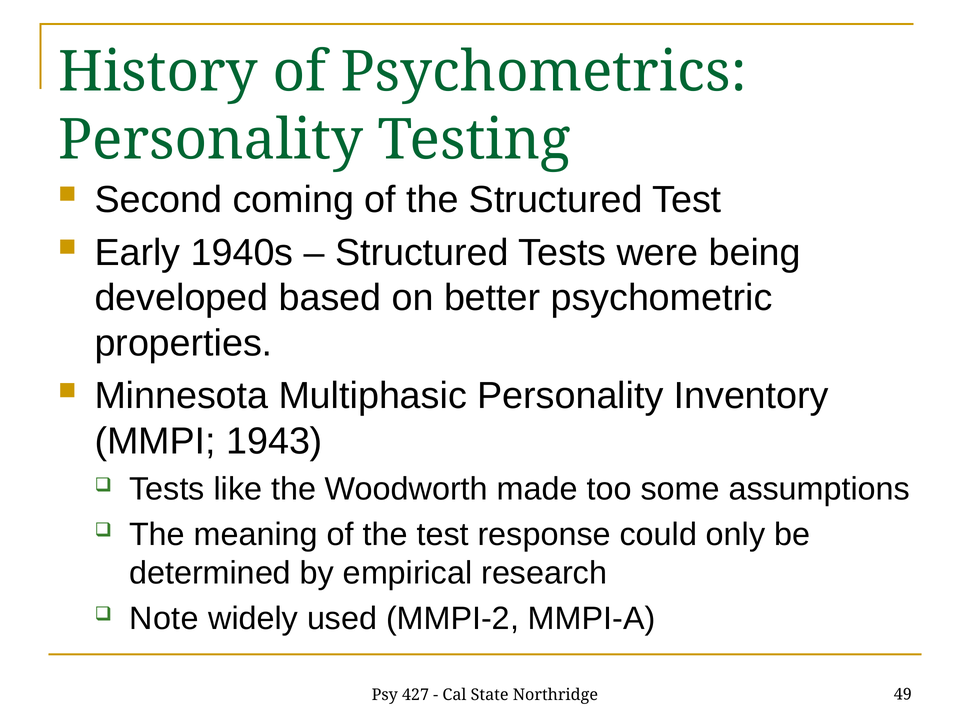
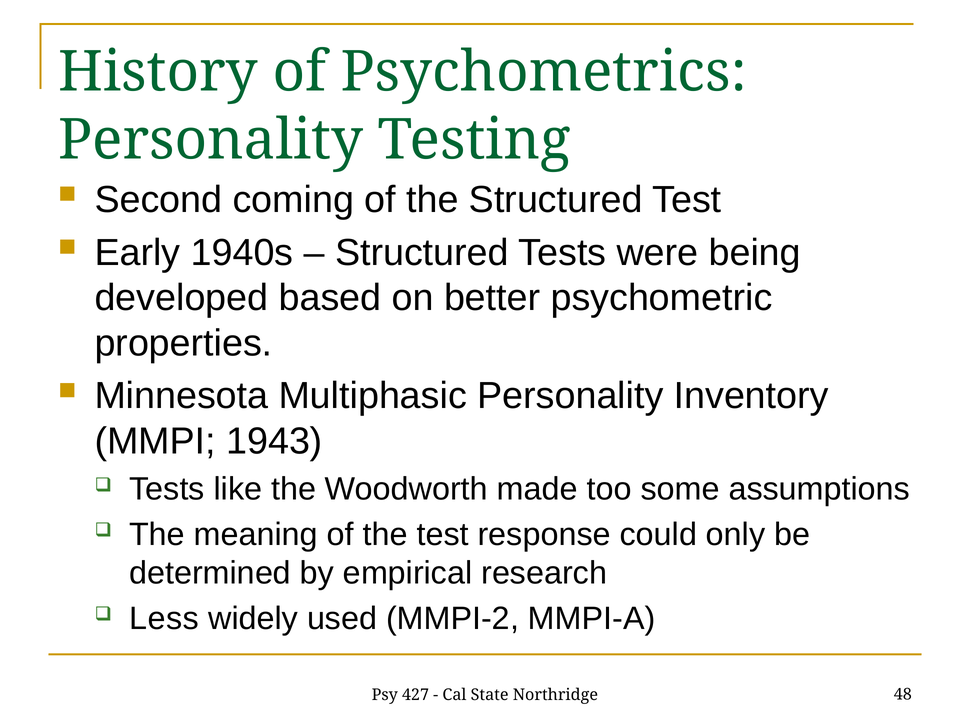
Note: Note -> Less
49: 49 -> 48
